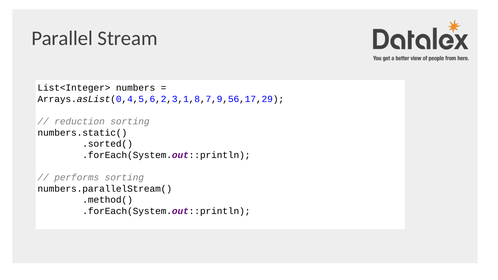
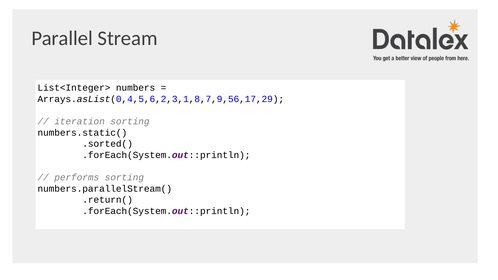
reduction: reduction -> iteration
.method(: .method( -> .return(
